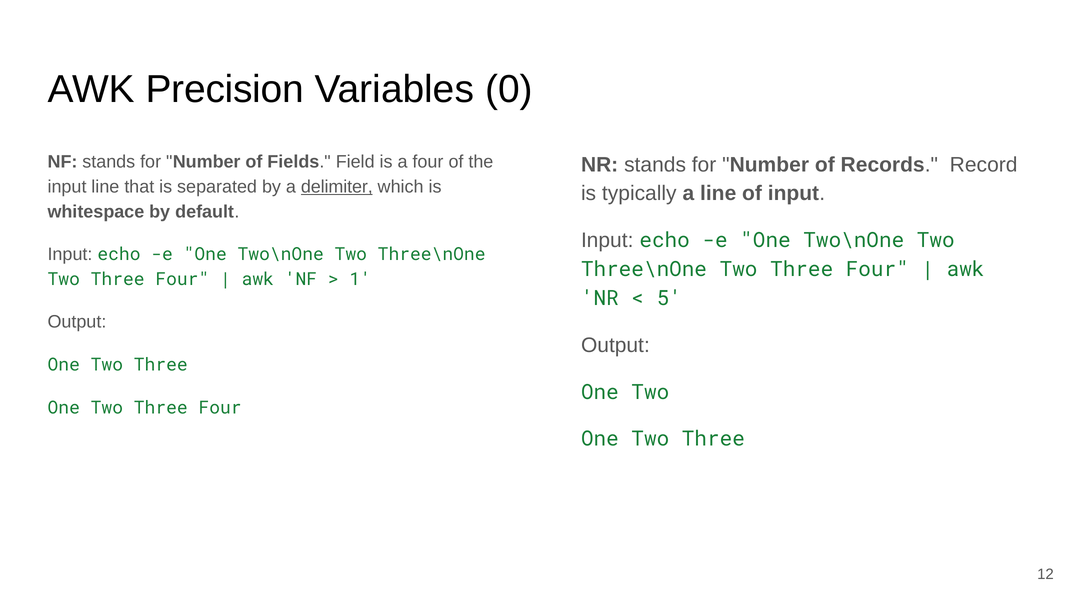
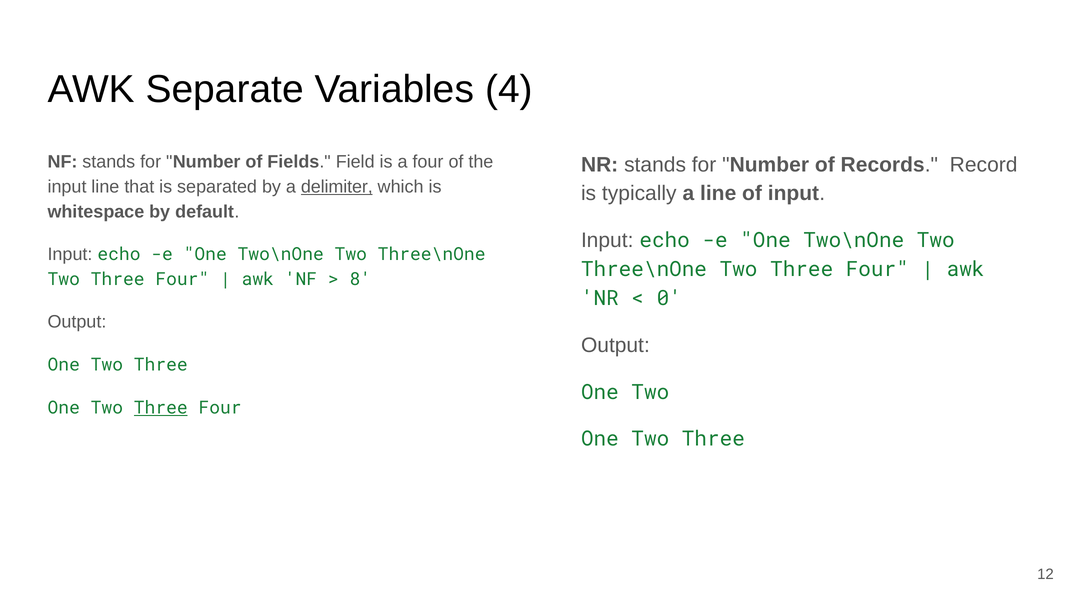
Precision: Precision -> Separate
0: 0 -> 4
1: 1 -> 8
5: 5 -> 0
Three at (161, 408) underline: none -> present
